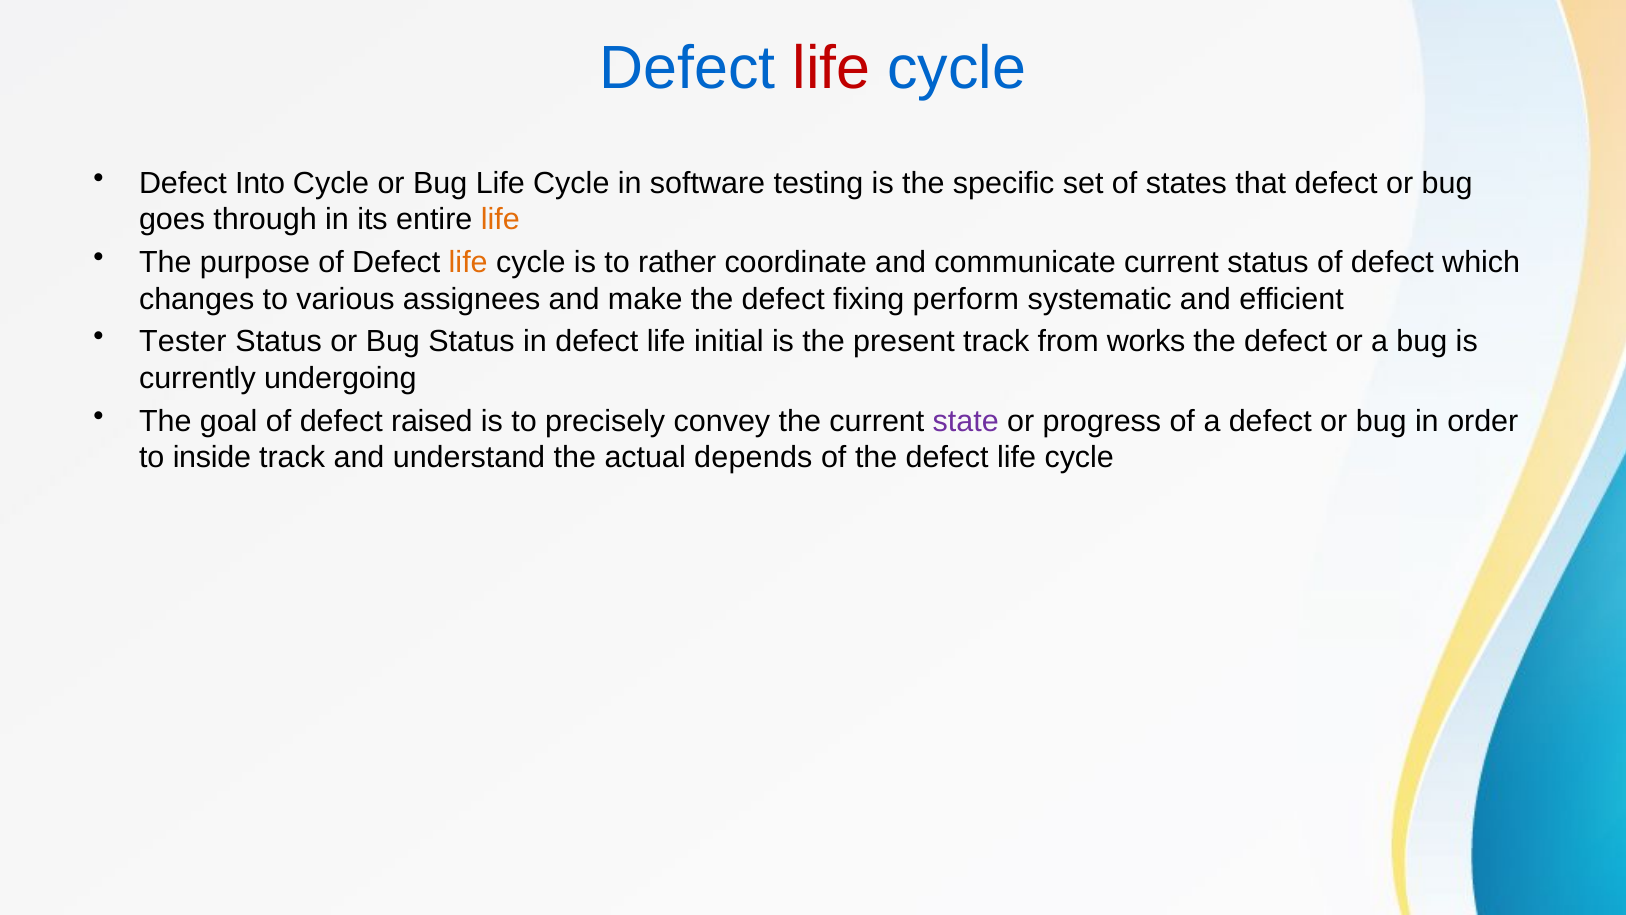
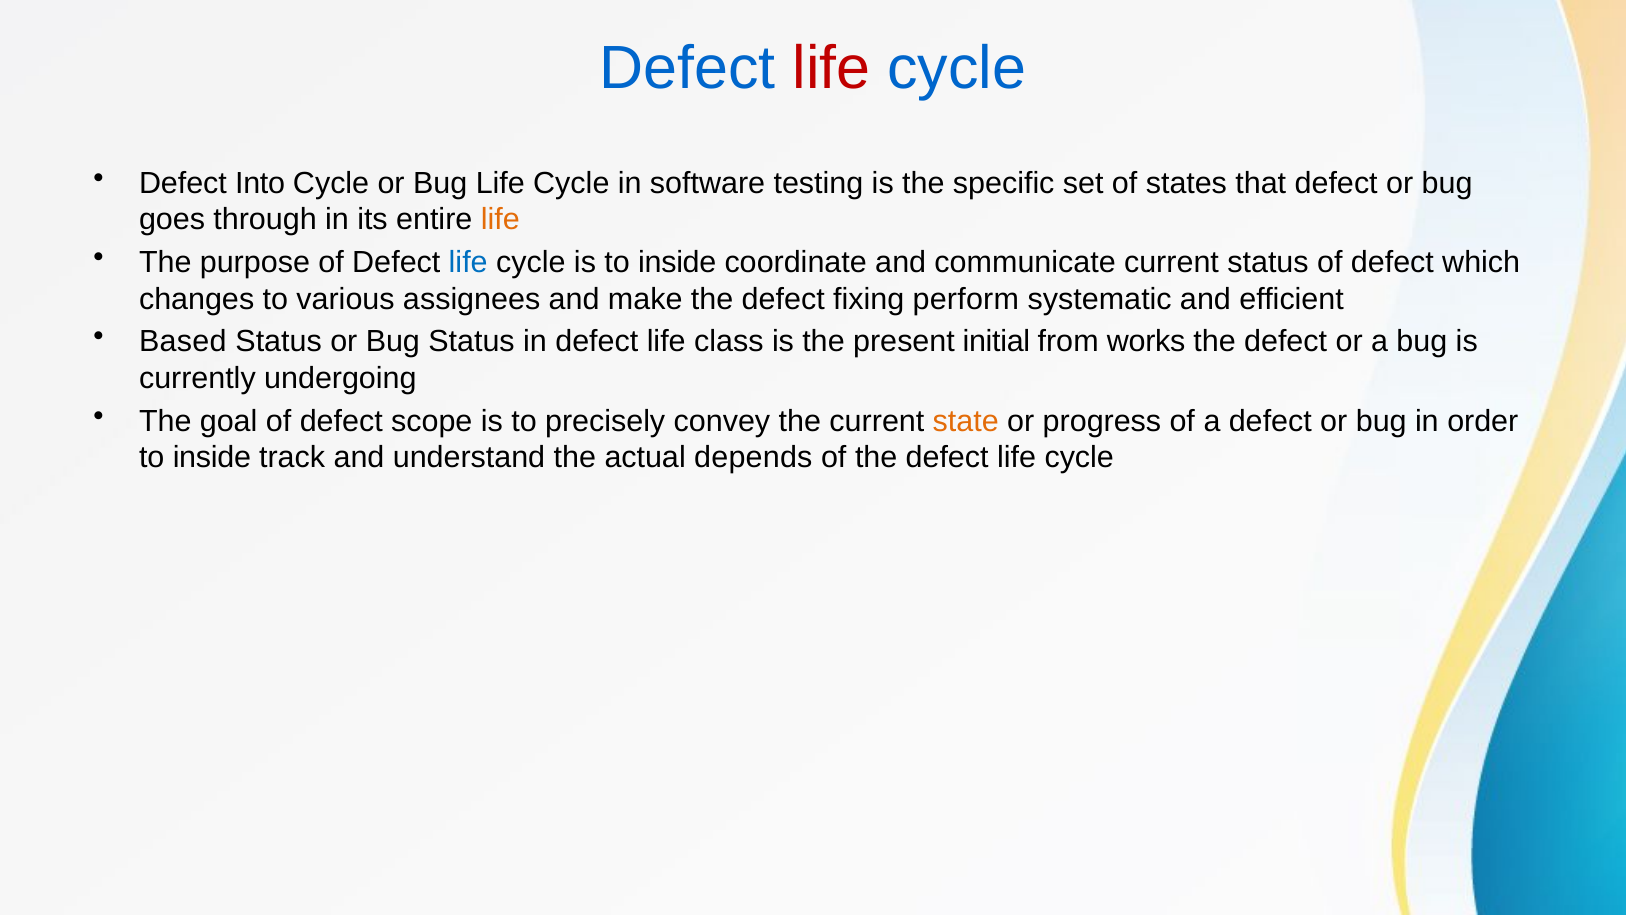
life at (468, 262) colour: orange -> blue
is to rather: rather -> inside
Tester: Tester -> Based
initial: initial -> class
present track: track -> initial
raised: raised -> scope
state colour: purple -> orange
